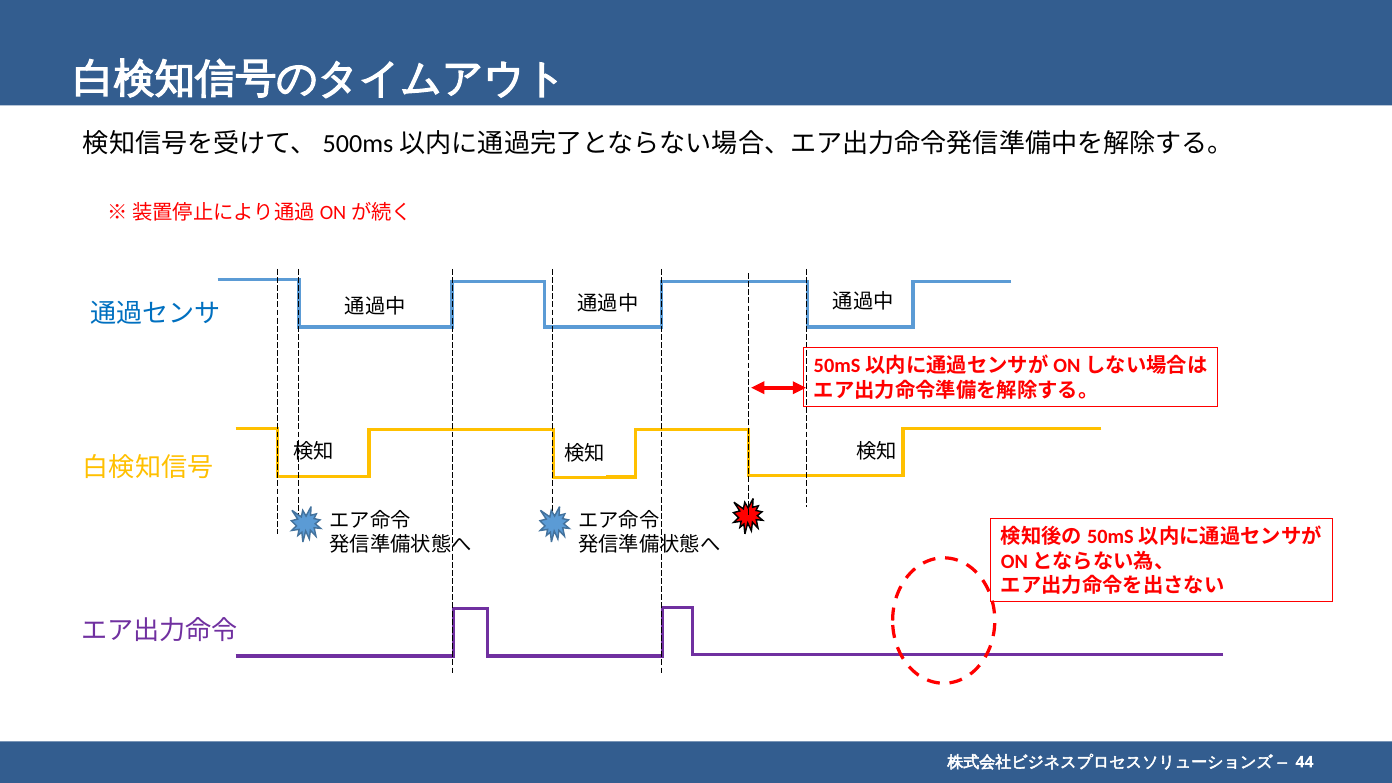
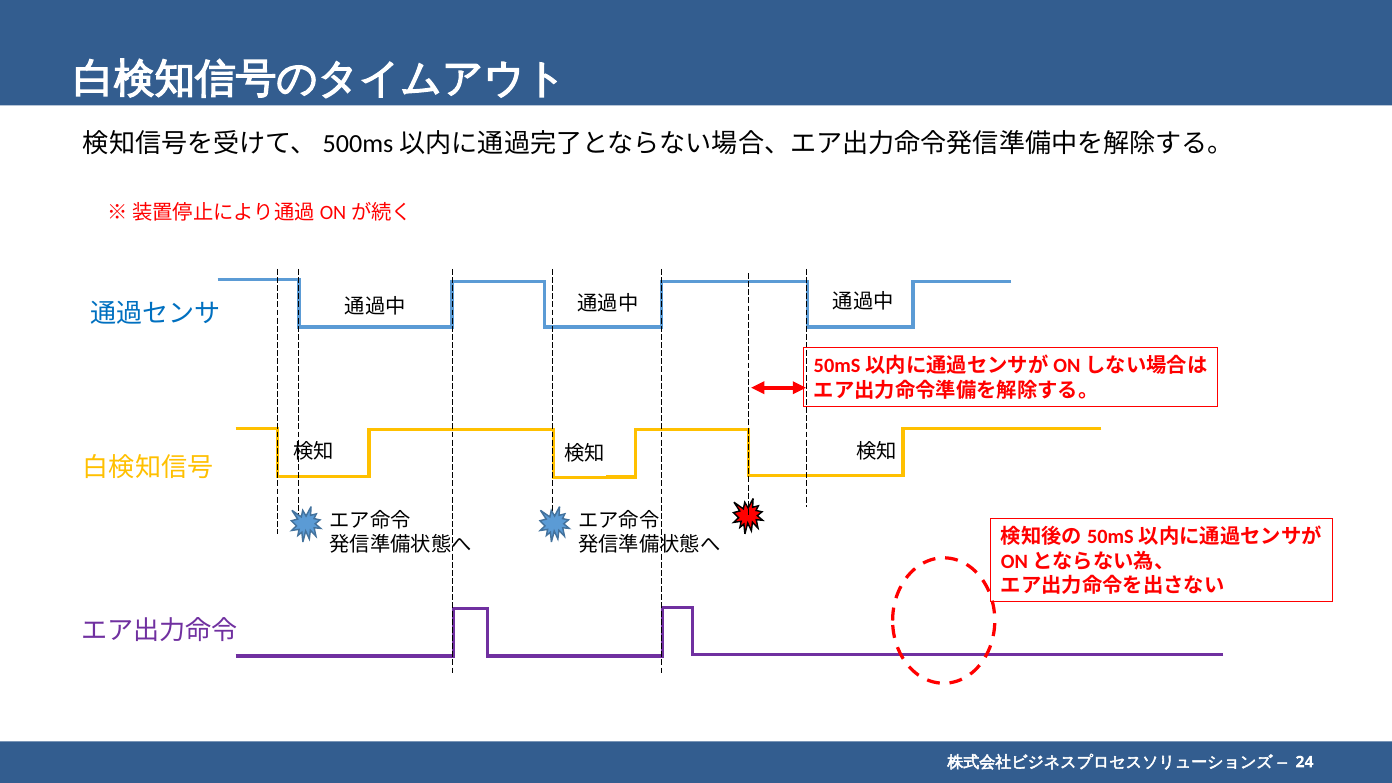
44: 44 -> 24
